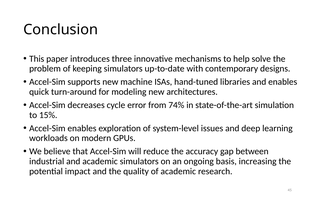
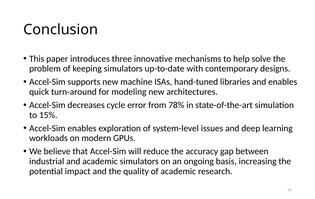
74%: 74% -> 78%
